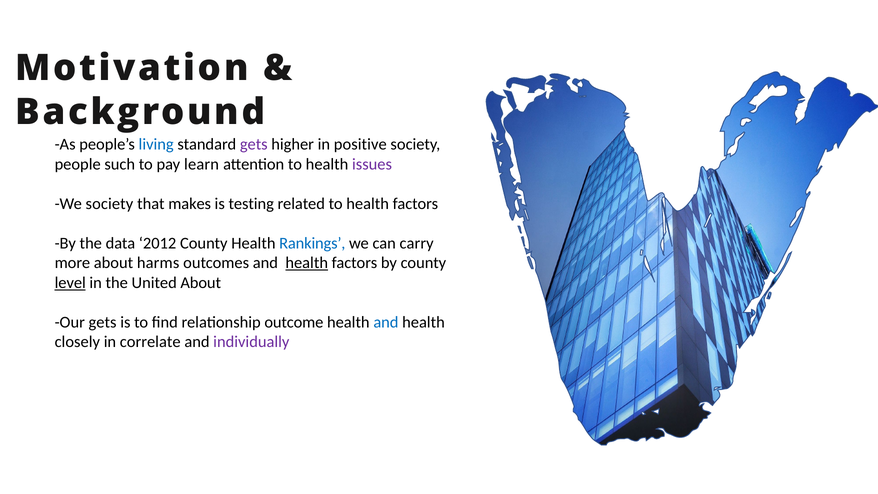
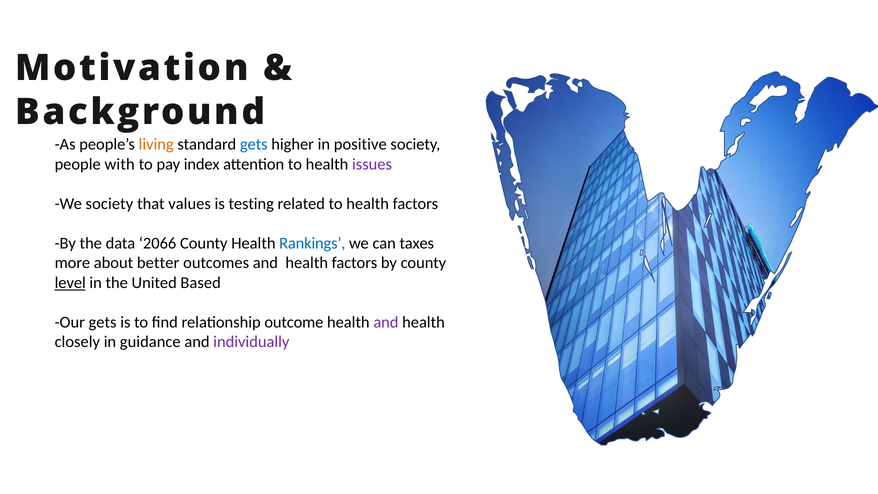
living colour: blue -> orange
gets at (254, 144) colour: purple -> blue
such: such -> with
learn: learn -> index
makes: makes -> values
2012: 2012 -> 2066
carry: carry -> taxes
harms: harms -> better
health at (307, 263) underline: present -> none
United About: About -> Based
and at (386, 322) colour: blue -> purple
correlate: correlate -> guidance
